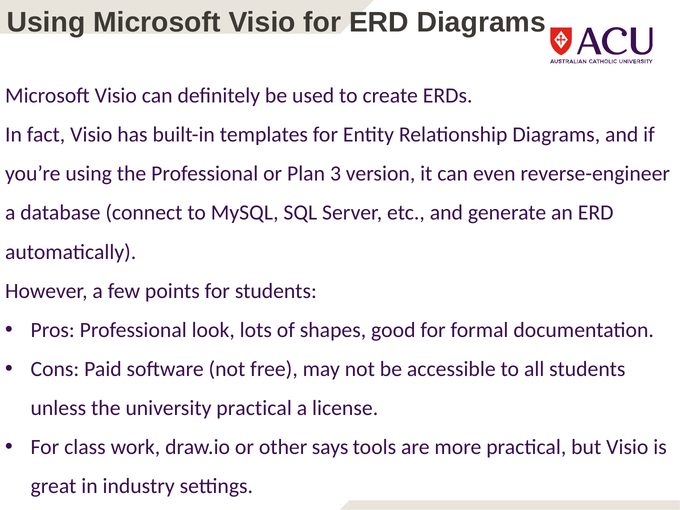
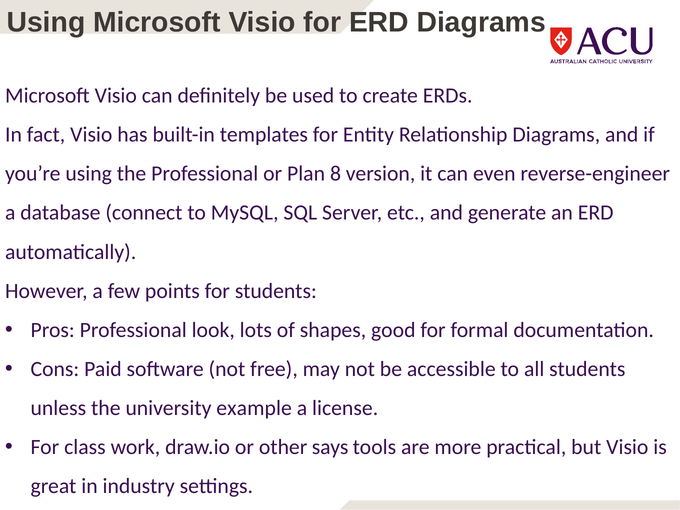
3: 3 -> 8
university practical: practical -> example
